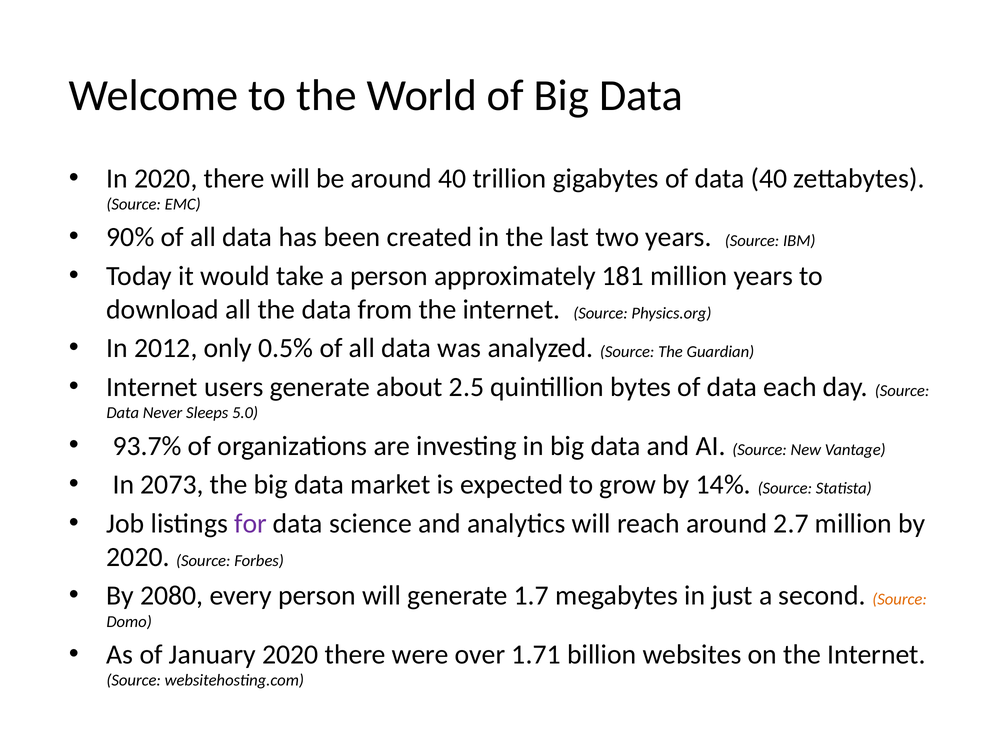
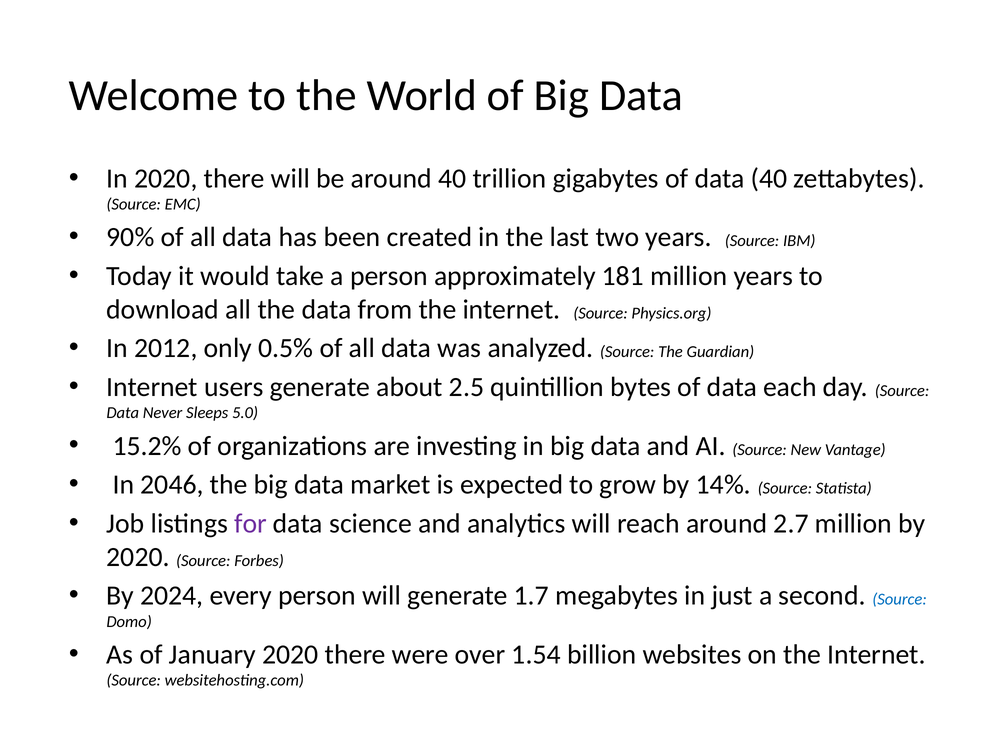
93.7%: 93.7% -> 15.2%
2073: 2073 -> 2046
2080: 2080 -> 2024
Source at (900, 600) colour: orange -> blue
1.71: 1.71 -> 1.54
